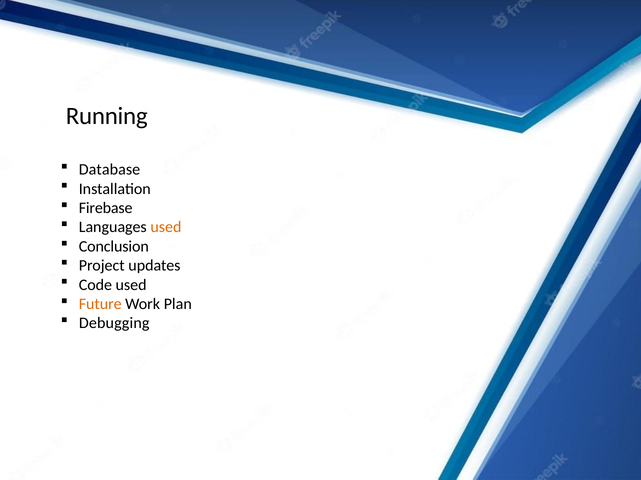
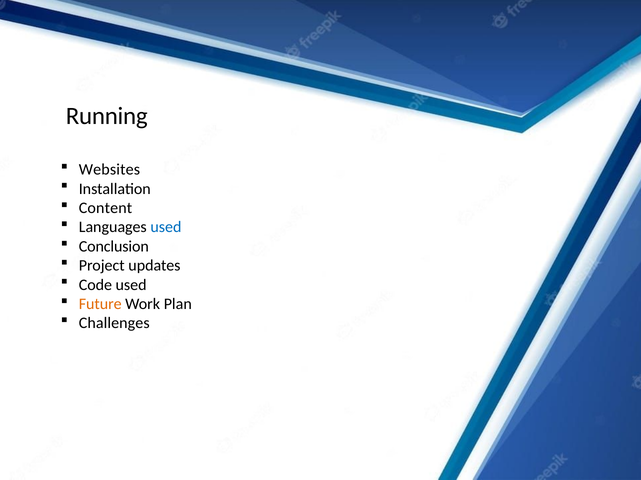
Database: Database -> Websites
Firebase: Firebase -> Content
used at (166, 228) colour: orange -> blue
Debugging: Debugging -> Challenges
